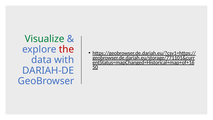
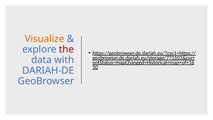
Visualize colour: green -> orange
